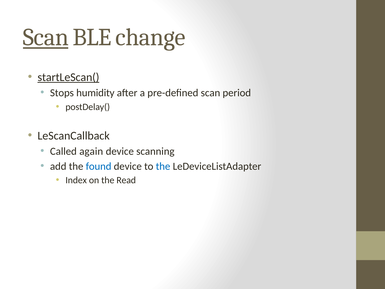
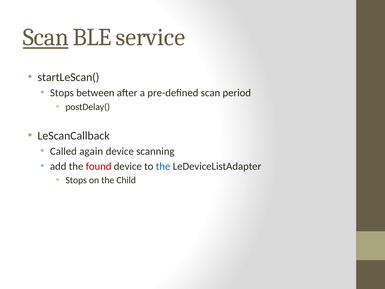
change: change -> service
startLeScan( underline: present -> none
humidity: humidity -> between
found colour: blue -> red
Index at (76, 180): Index -> Stops
Read: Read -> Child
